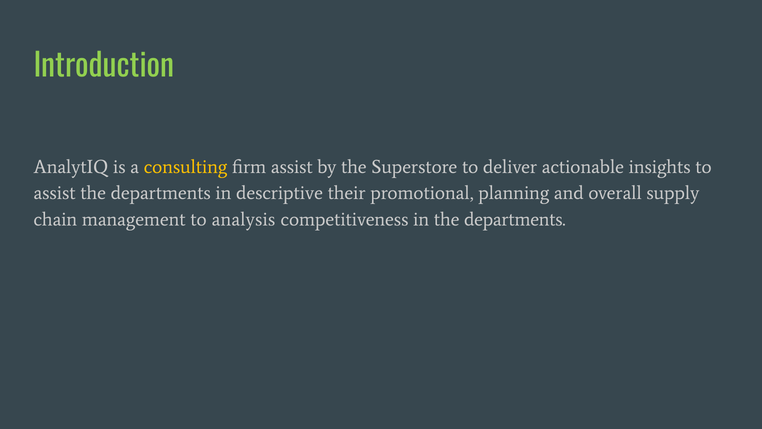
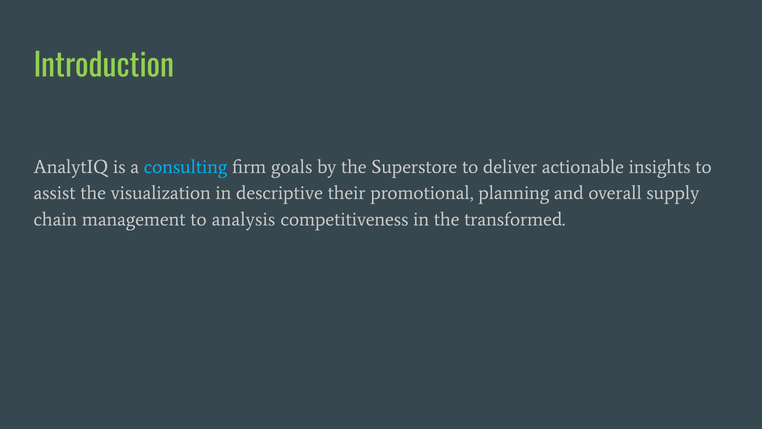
consulting colour: yellow -> light blue
firm assist: assist -> goals
assist the departments: departments -> visualization
in the departments: departments -> transformed
